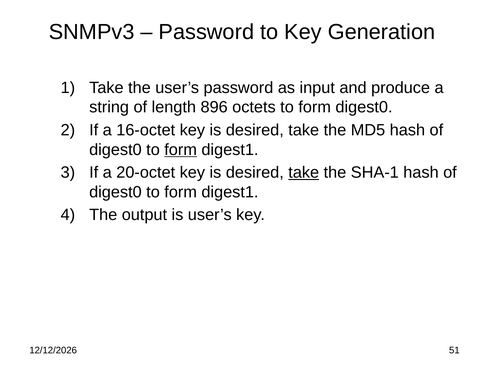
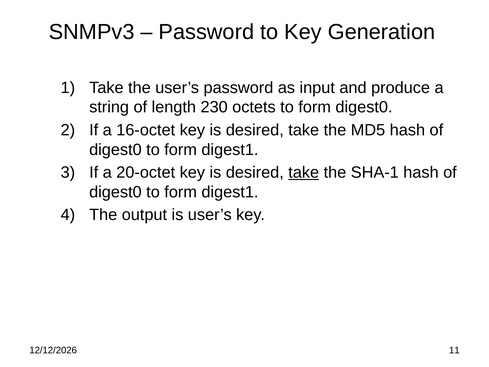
896: 896 -> 230
form at (181, 150) underline: present -> none
51: 51 -> 11
